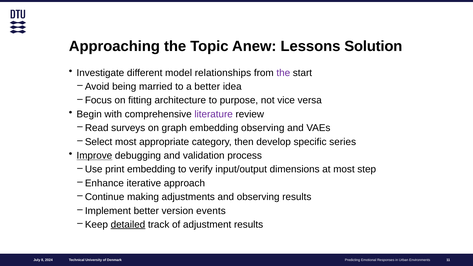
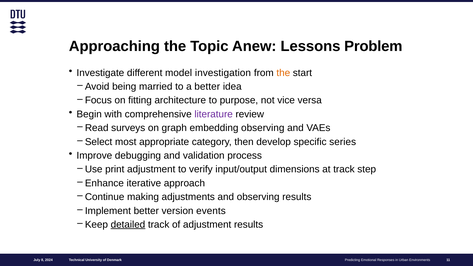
Solution: Solution -> Problem
relationships: relationships -> investigation
the at (283, 73) colour: purple -> orange
Improve underline: present -> none
print embedding: embedding -> adjustment
at most: most -> track
